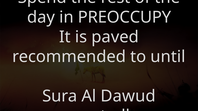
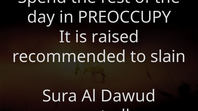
paved: paved -> raised
until: until -> slain
